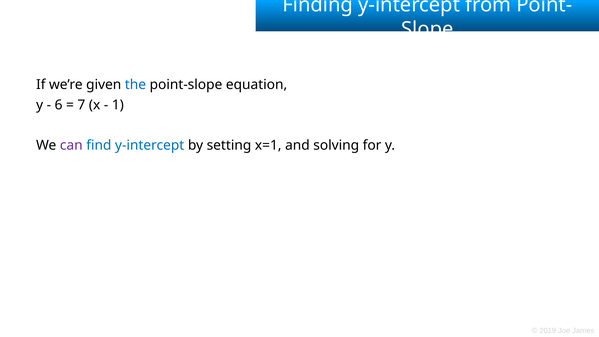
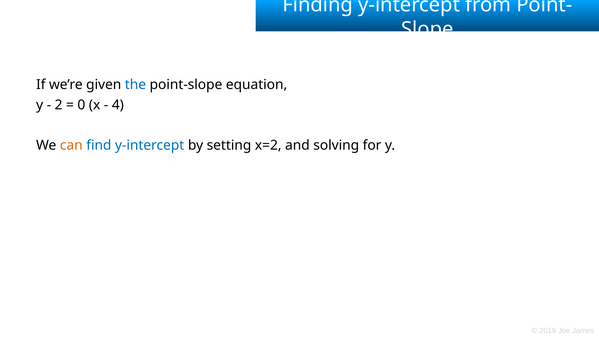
6: 6 -> 2
7: 7 -> 0
1: 1 -> 4
can colour: purple -> orange
x=1: x=1 -> x=2
